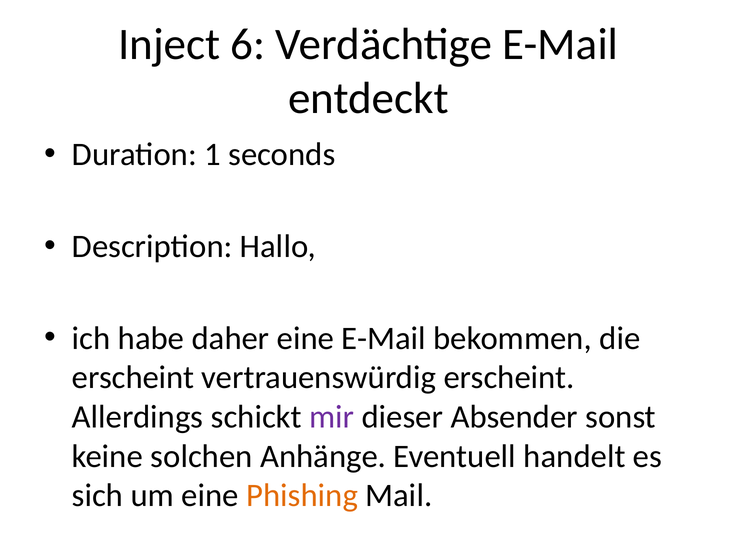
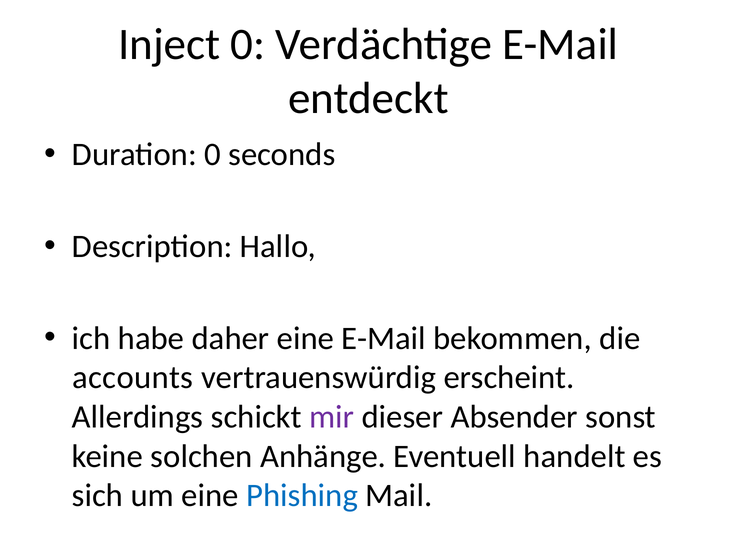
Inject 6: 6 -> 0
Duration 1: 1 -> 0
erscheint at (133, 377): erscheint -> accounts
Phishing colour: orange -> blue
